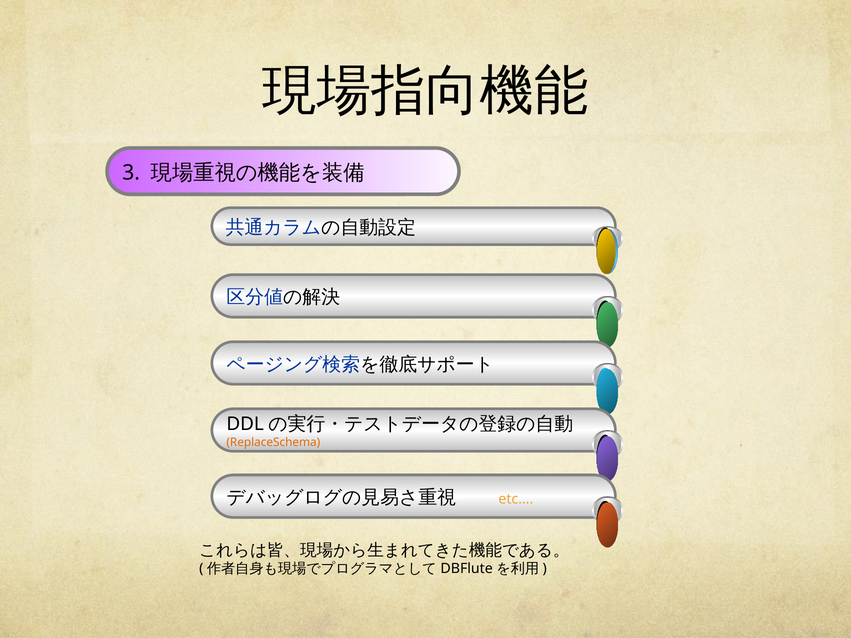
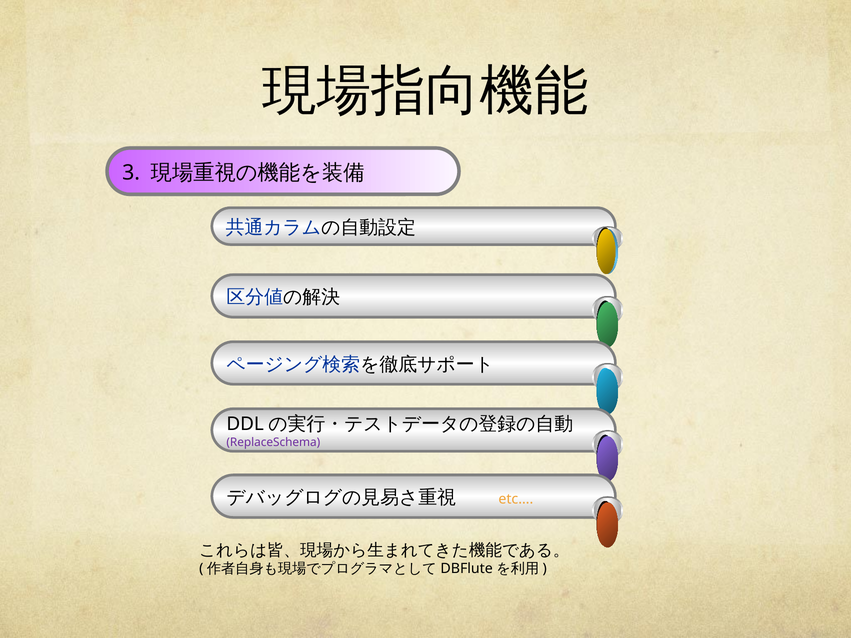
ReplaceSchema colour: orange -> purple
